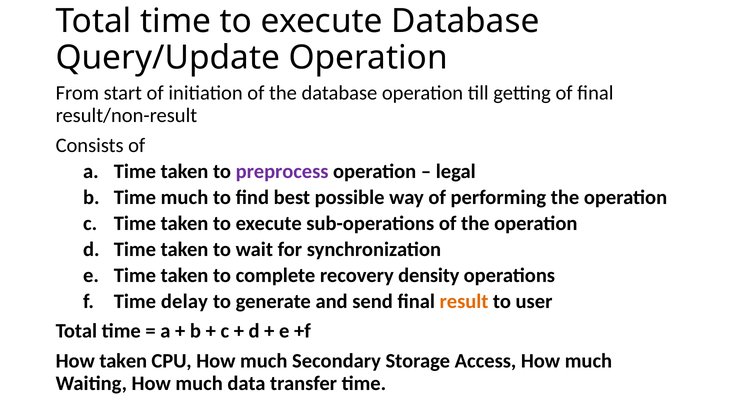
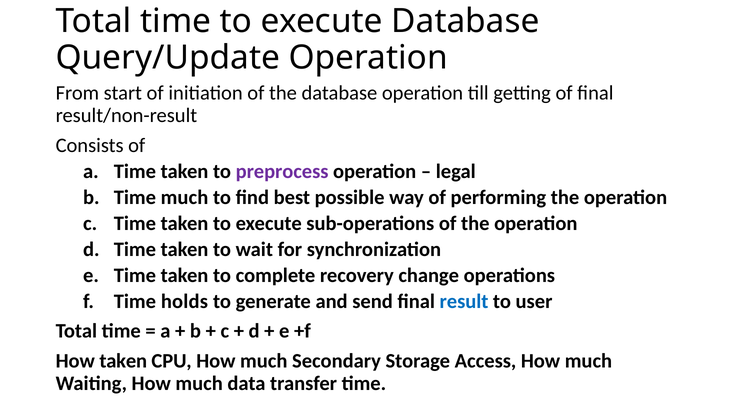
density: density -> change
delay: delay -> holds
result colour: orange -> blue
